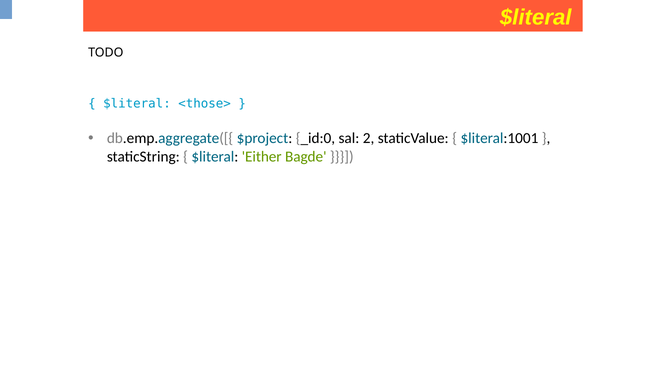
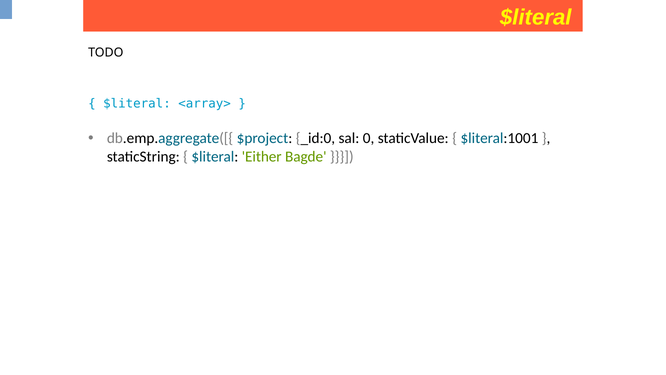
<those>: <those> -> <array>
2: 2 -> 0
